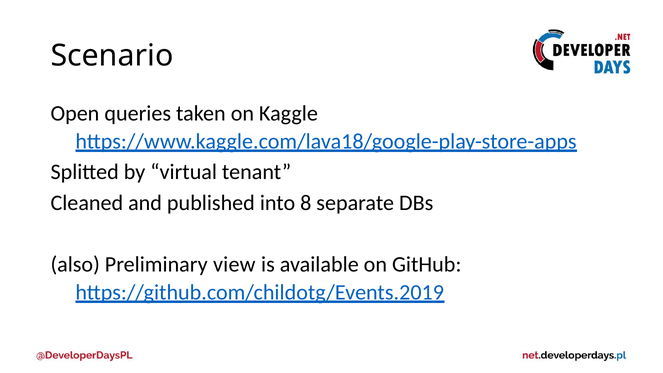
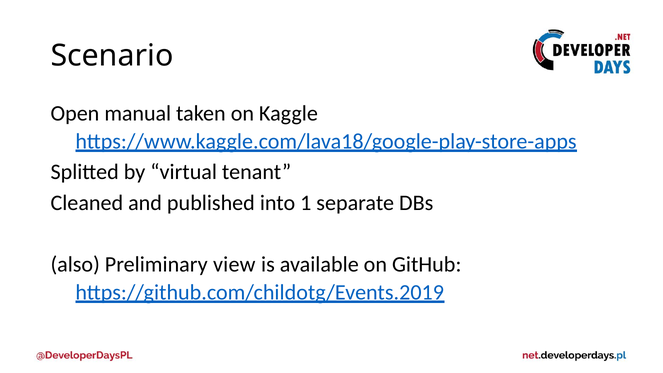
queries: queries -> manual
8: 8 -> 1
